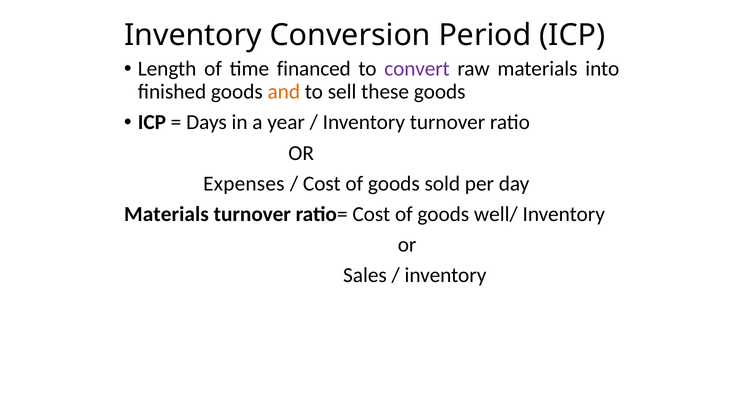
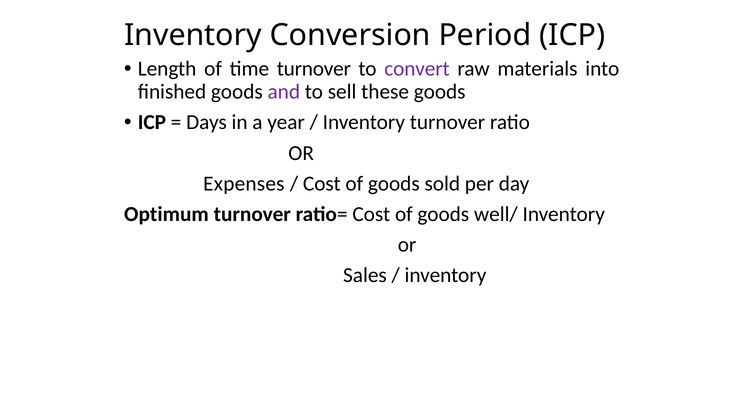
time financed: financed -> turnover
and colour: orange -> purple
Materials at (166, 214): Materials -> Optimum
